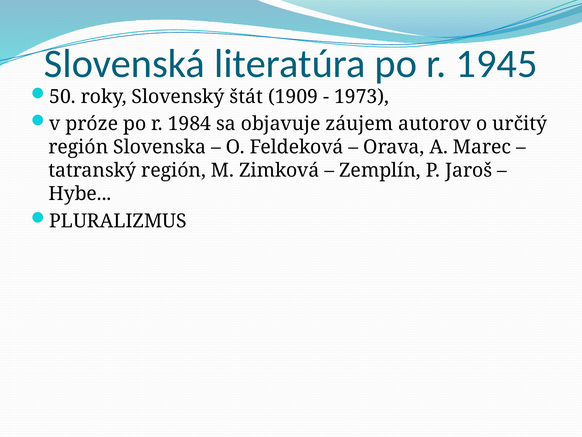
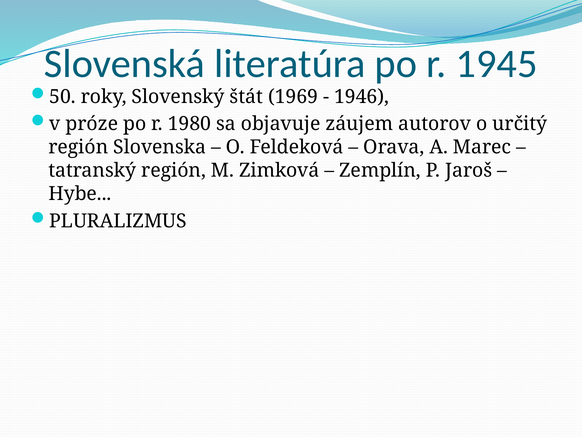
1909: 1909 -> 1969
1973: 1973 -> 1946
1984: 1984 -> 1980
